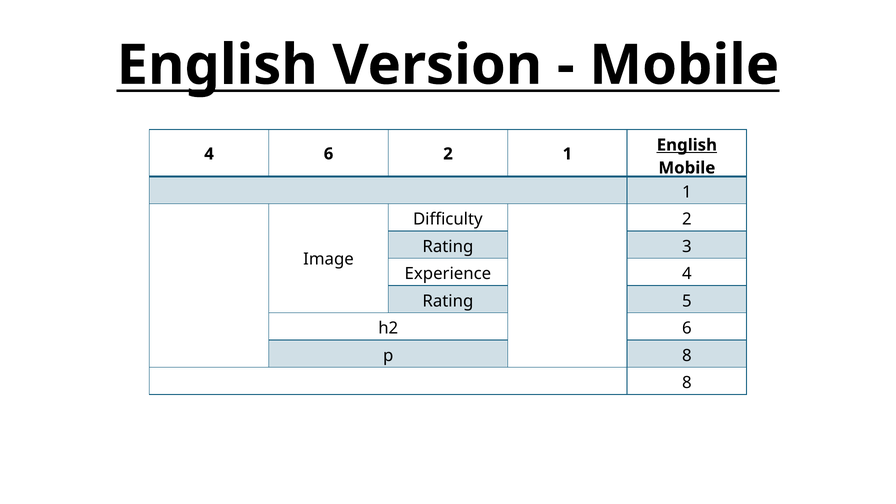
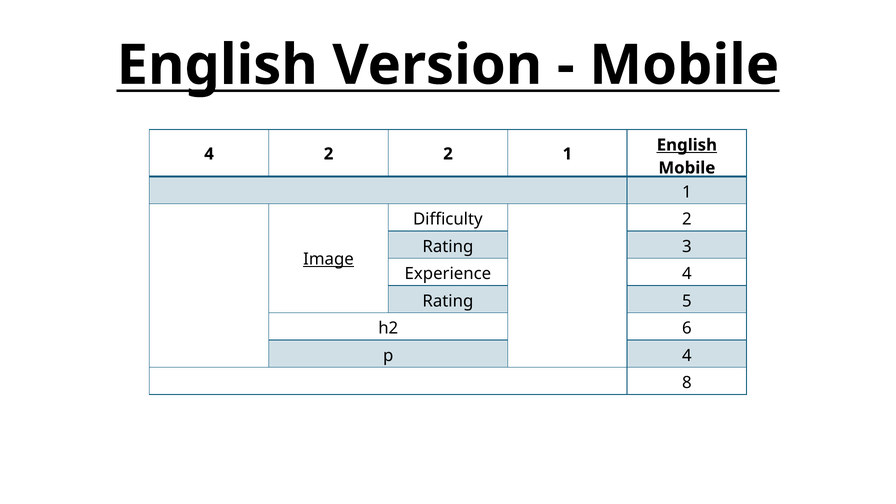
4 6: 6 -> 2
Image underline: none -> present
p 8: 8 -> 4
